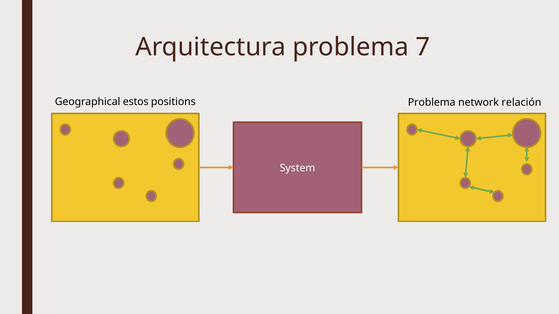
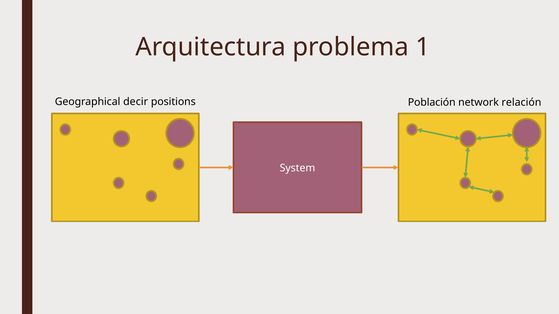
7: 7 -> 1
estos: estos -> decir
Problema at (432, 103): Problema -> Población
